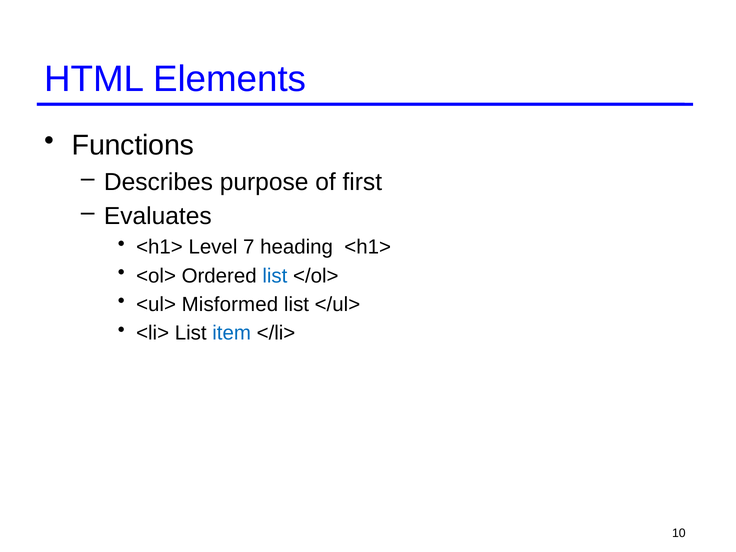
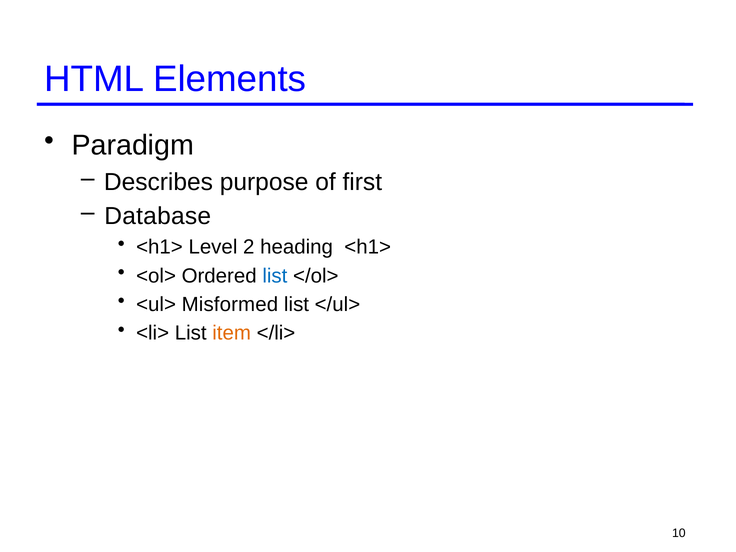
Functions: Functions -> Paradigm
Evaluates: Evaluates -> Database
7: 7 -> 2
item colour: blue -> orange
